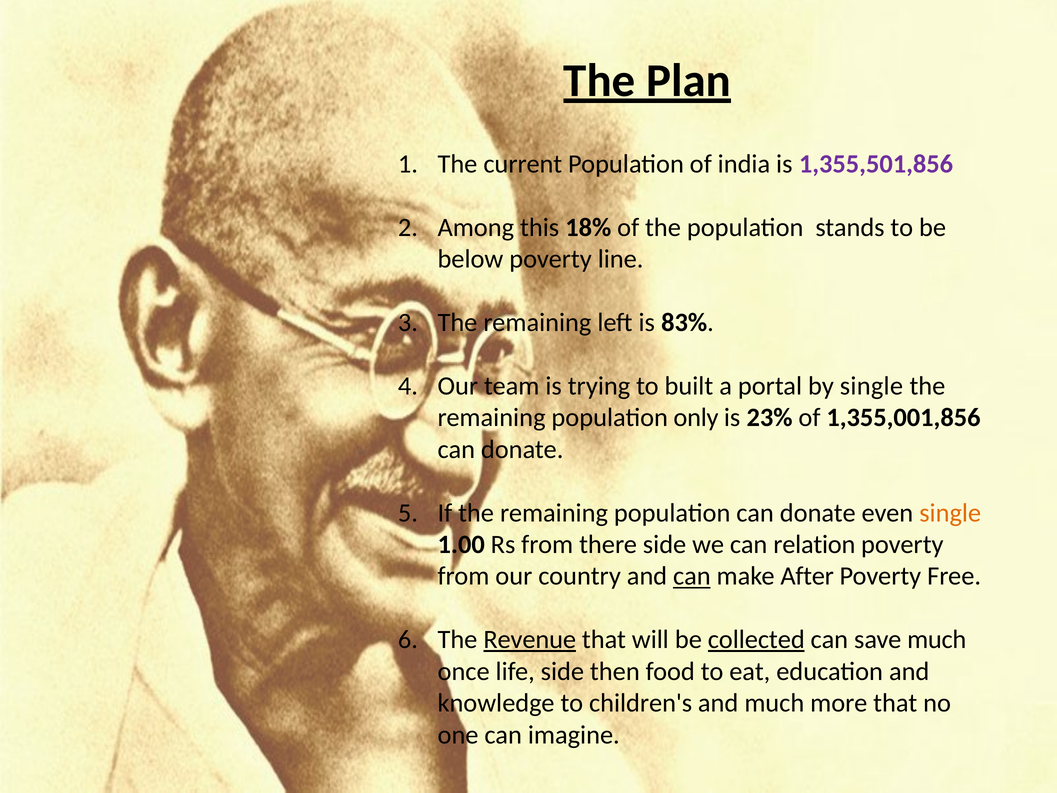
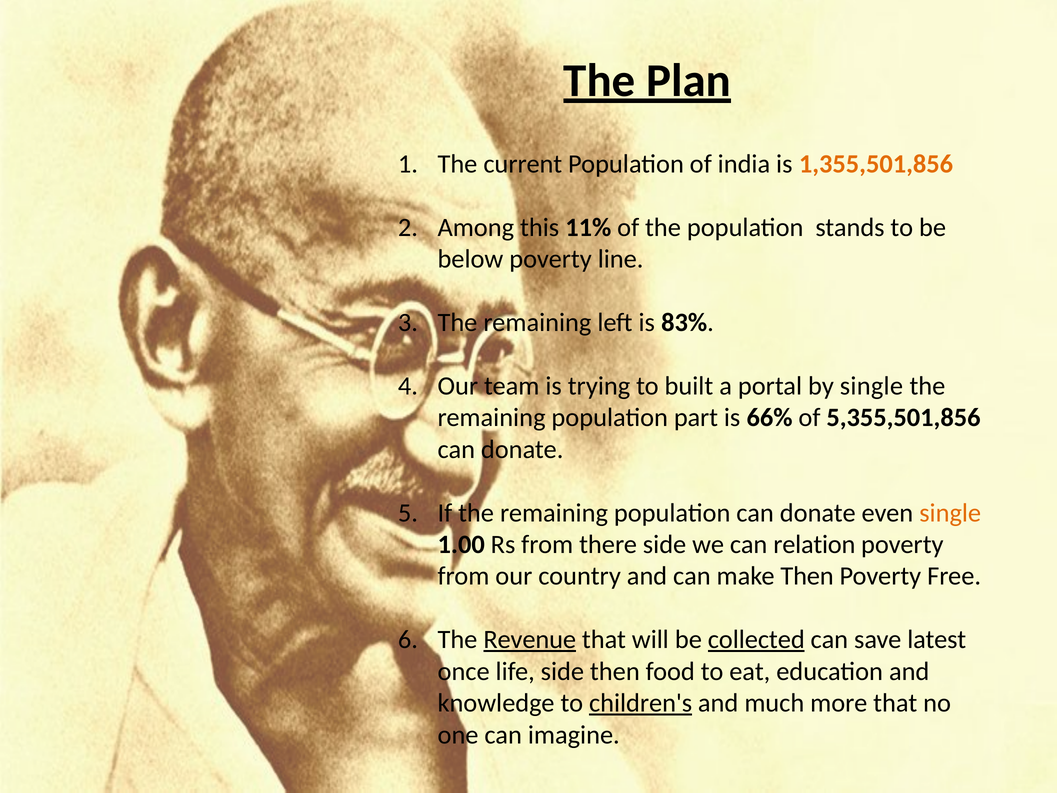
1,355,501,856 colour: purple -> orange
18%: 18% -> 11%
only: only -> part
23%: 23% -> 66%
1,355,001,856: 1,355,001,856 -> 5,355,501,856
can at (692, 576) underline: present -> none
make After: After -> Then
save much: much -> latest
children's underline: none -> present
